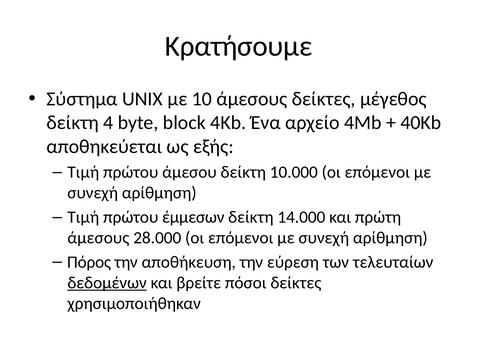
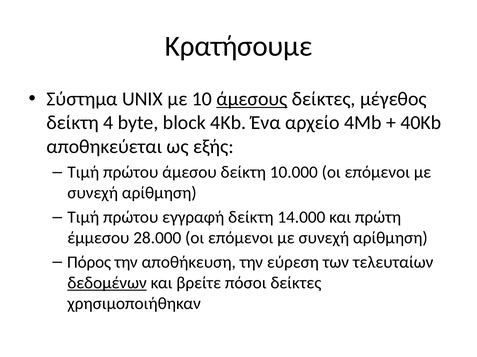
άμεσους at (252, 99) underline: none -> present
έμμεσων: έμμεσων -> εγγραφή
άμεσους at (98, 238): άμεσους -> έμμεσου
